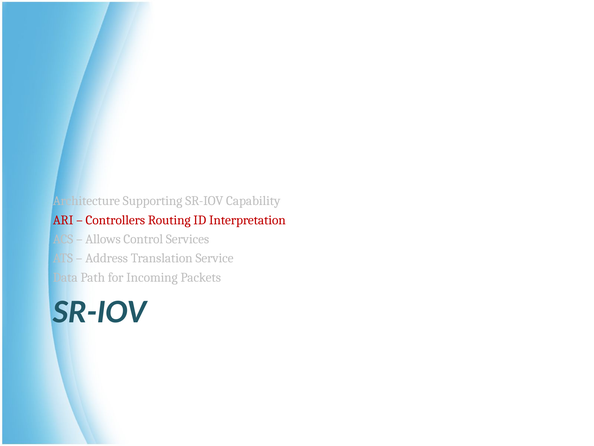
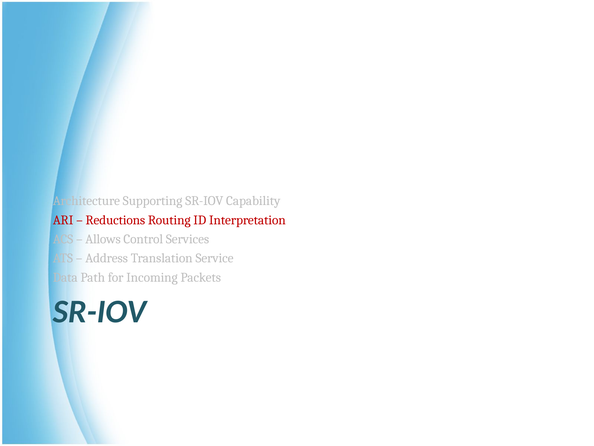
Controllers: Controllers -> Reductions
